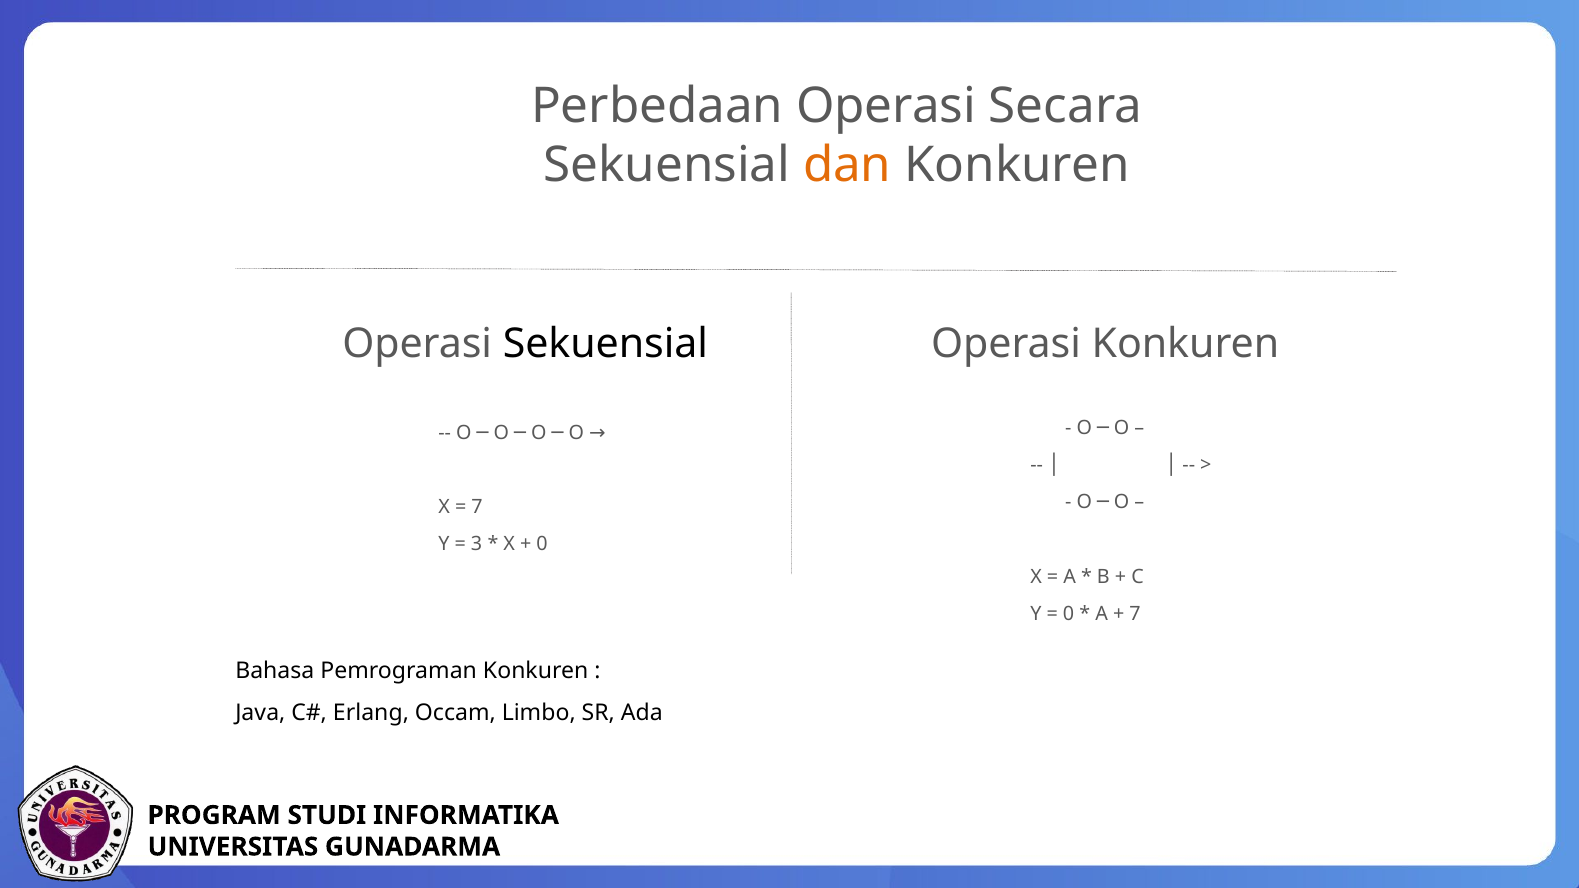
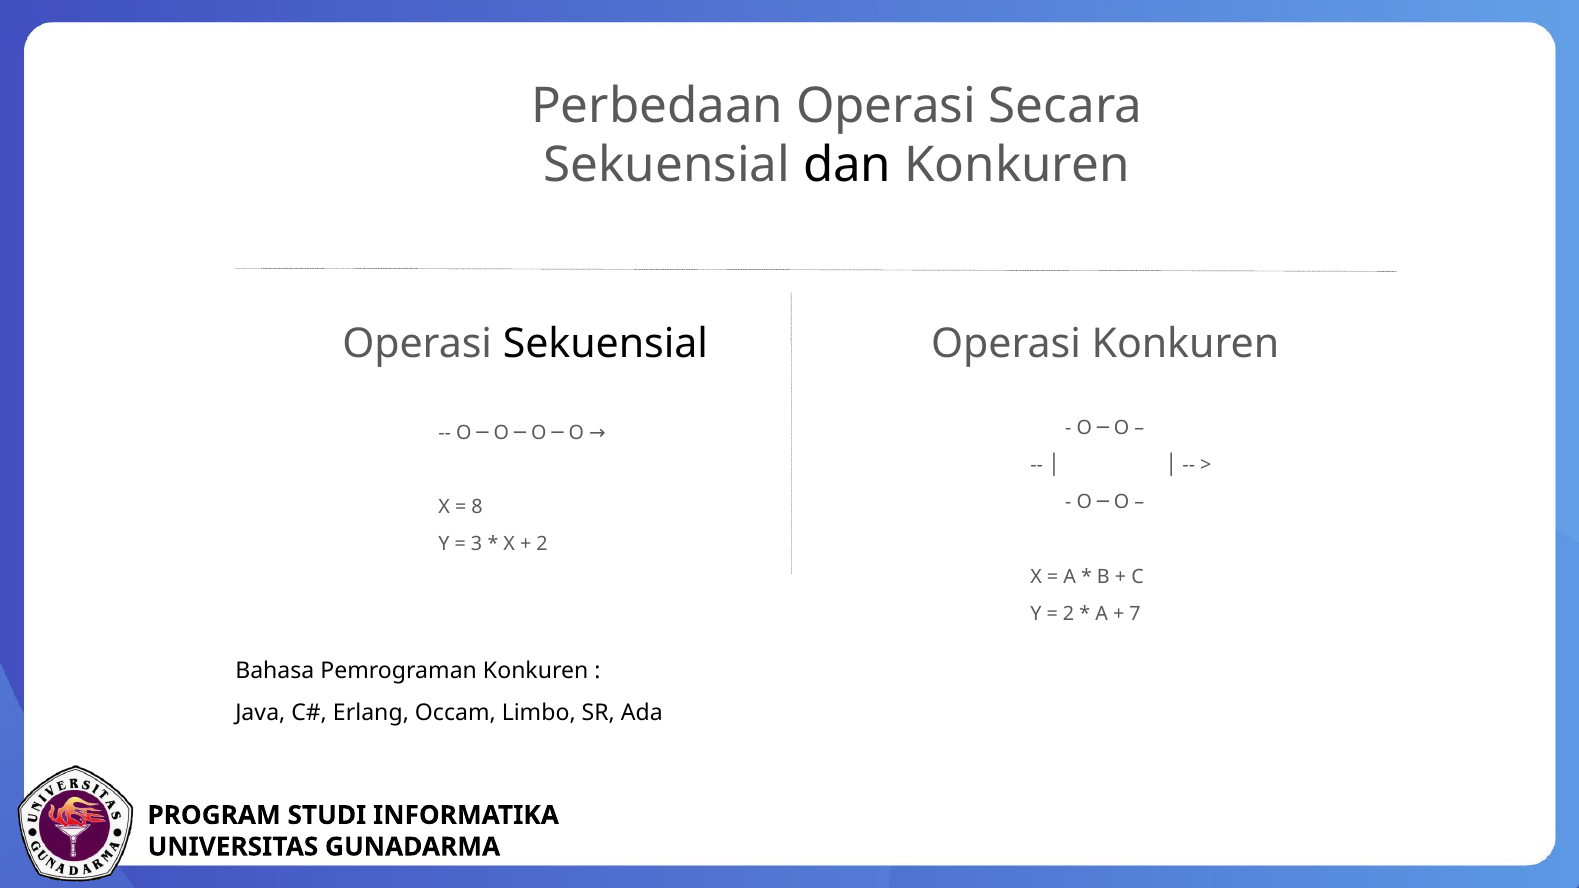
dan colour: orange -> black
7 at (477, 507): 7 -> 8
0 at (542, 544): 0 -> 2
0 at (1069, 614): 0 -> 2
